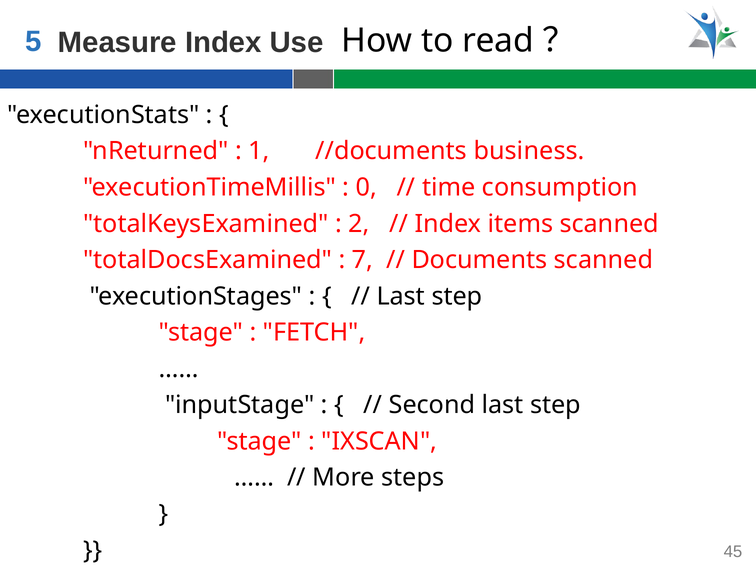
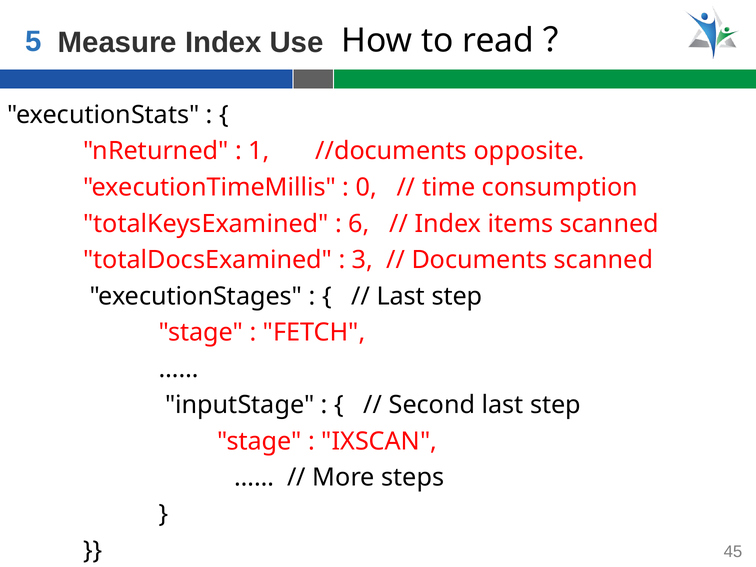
business: business -> opposite
2: 2 -> 6
7: 7 -> 3
